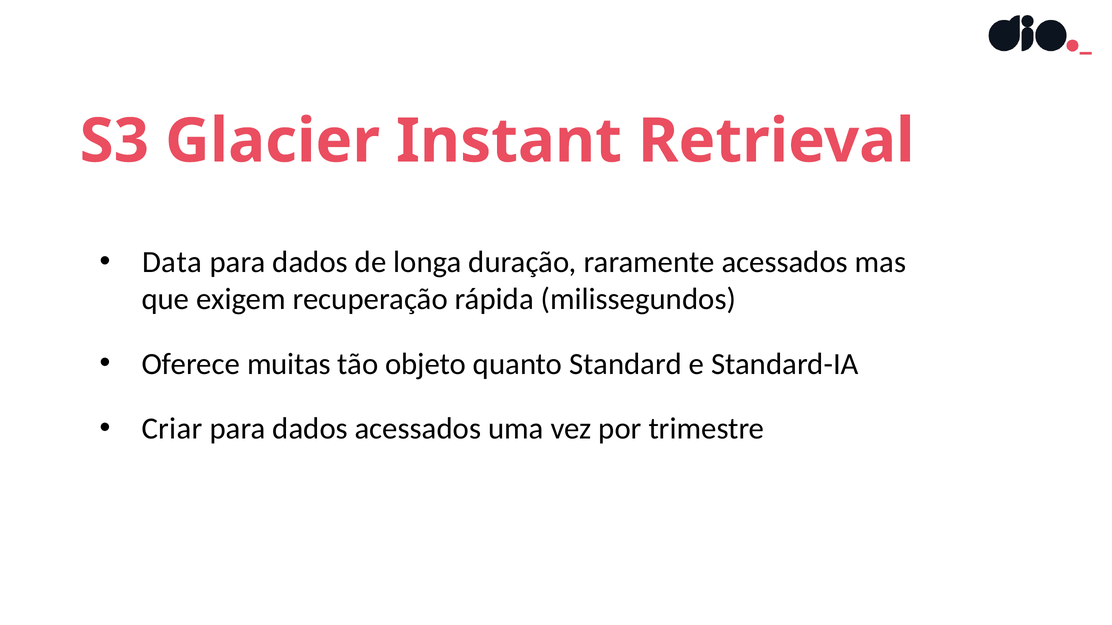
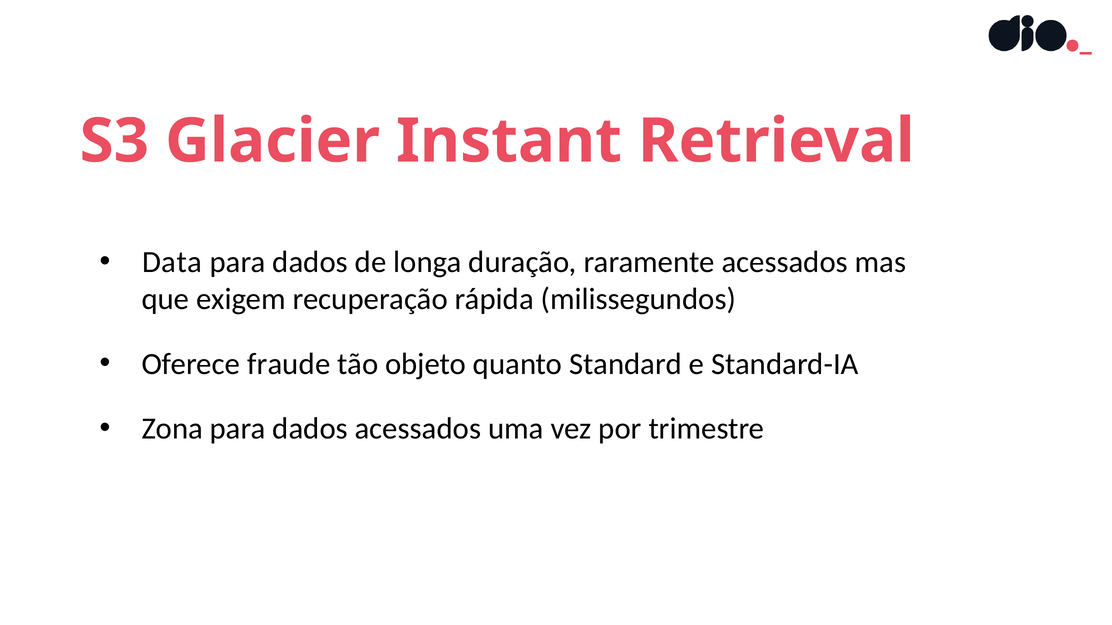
muitas: muitas -> fraude
Criar: Criar -> Zona
